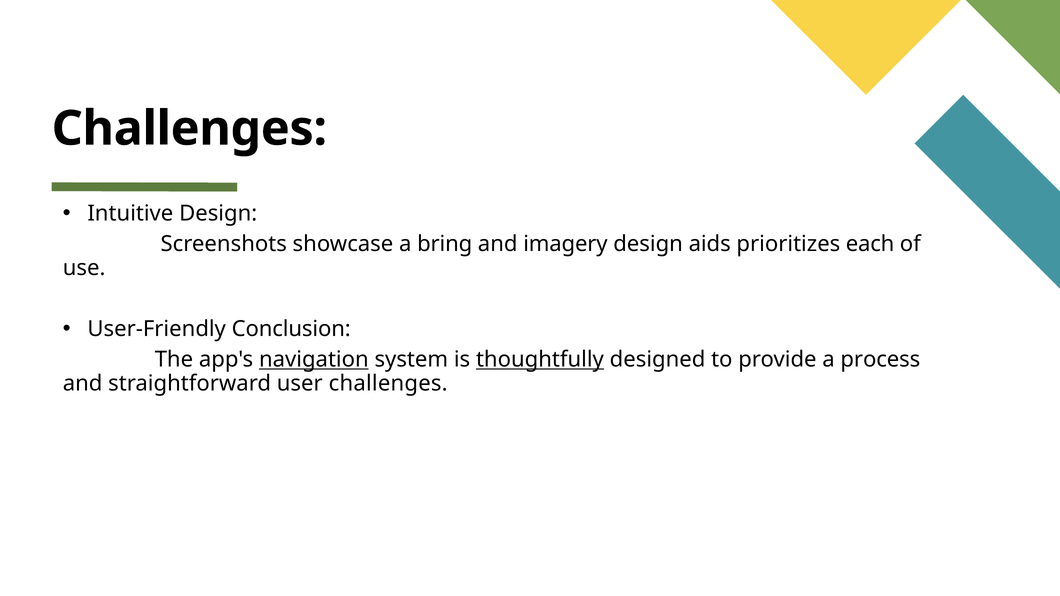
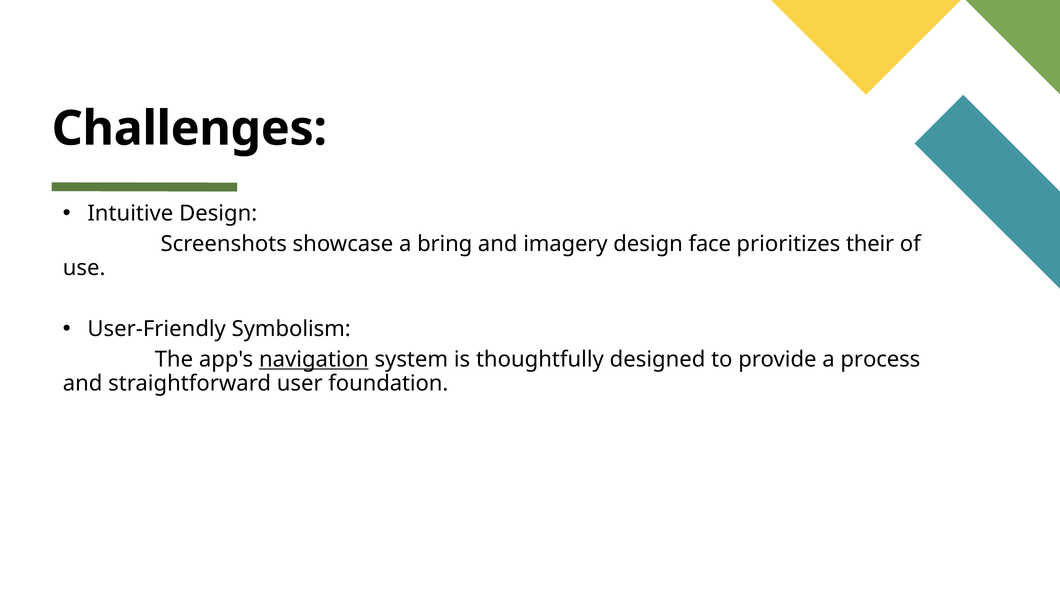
aids: aids -> face
each: each -> their
Conclusion: Conclusion -> Symbolism
thoughtfully underline: present -> none
user challenges: challenges -> foundation
